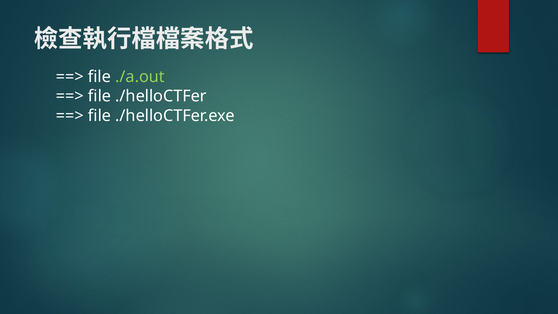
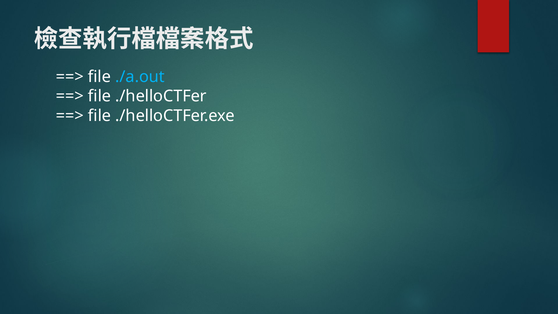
./a.out colour: light green -> light blue
